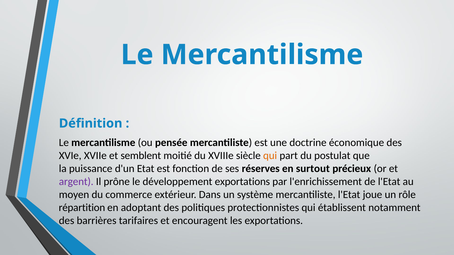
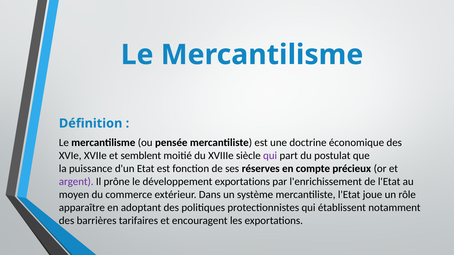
qui at (270, 156) colour: orange -> purple
surtout: surtout -> compte
répartition: répartition -> apparaître
